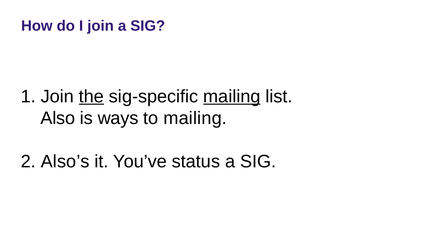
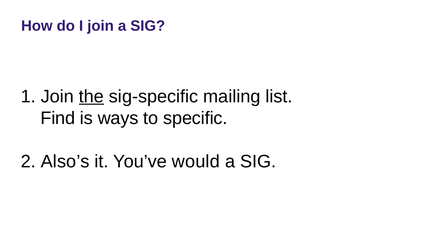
mailing at (232, 96) underline: present -> none
Also: Also -> Find
to mailing: mailing -> specific
status: status -> would
